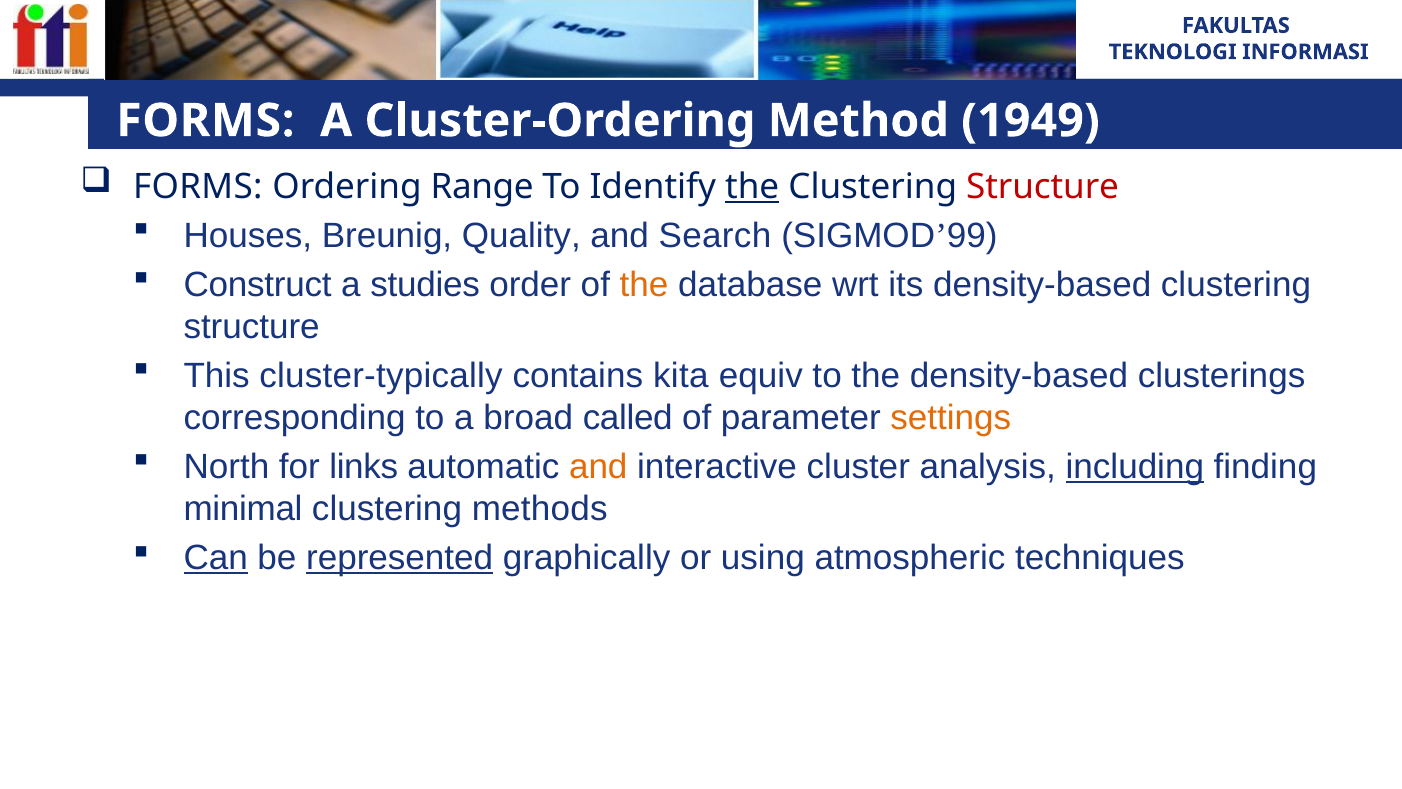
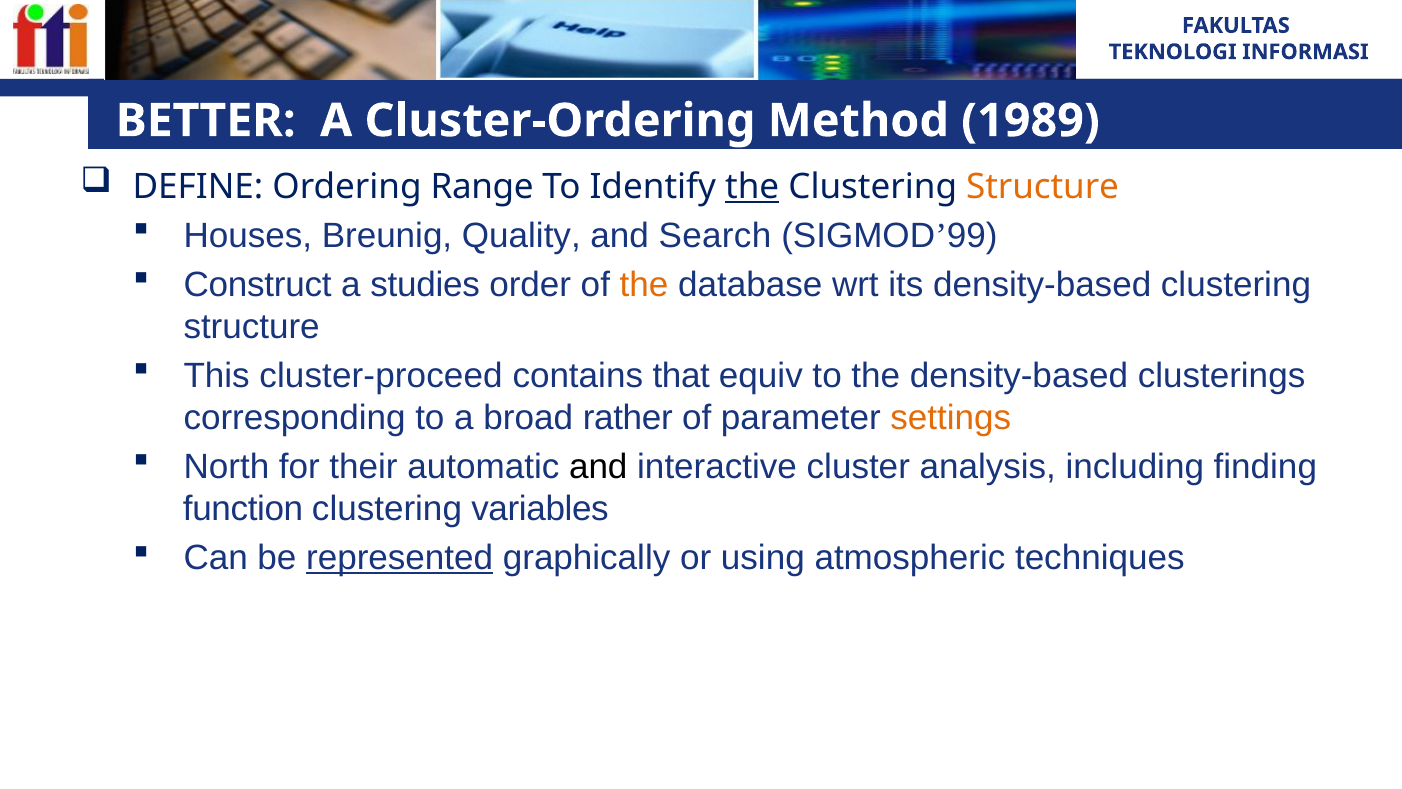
FORMS at (205, 121): FORMS -> BETTER
1949: 1949 -> 1989
FORMS at (198, 186): FORMS -> DEFINE
Structure at (1043, 186) colour: red -> orange
cluster-typically: cluster-typically -> cluster-proceed
kita: kita -> that
called: called -> rather
links: links -> their
and at (598, 467) colour: orange -> black
including underline: present -> none
minimal: minimal -> function
methods: methods -> variables
Can underline: present -> none
